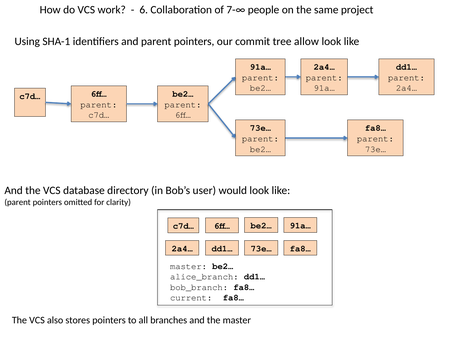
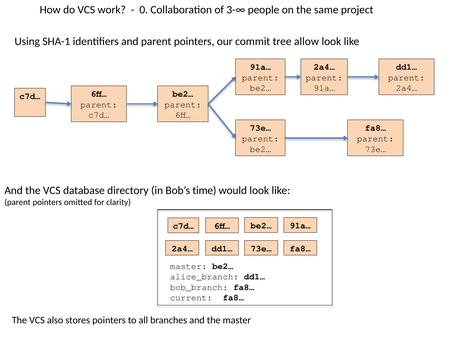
6: 6 -> 0
7-∞: 7-∞ -> 3-∞
user: user -> time
